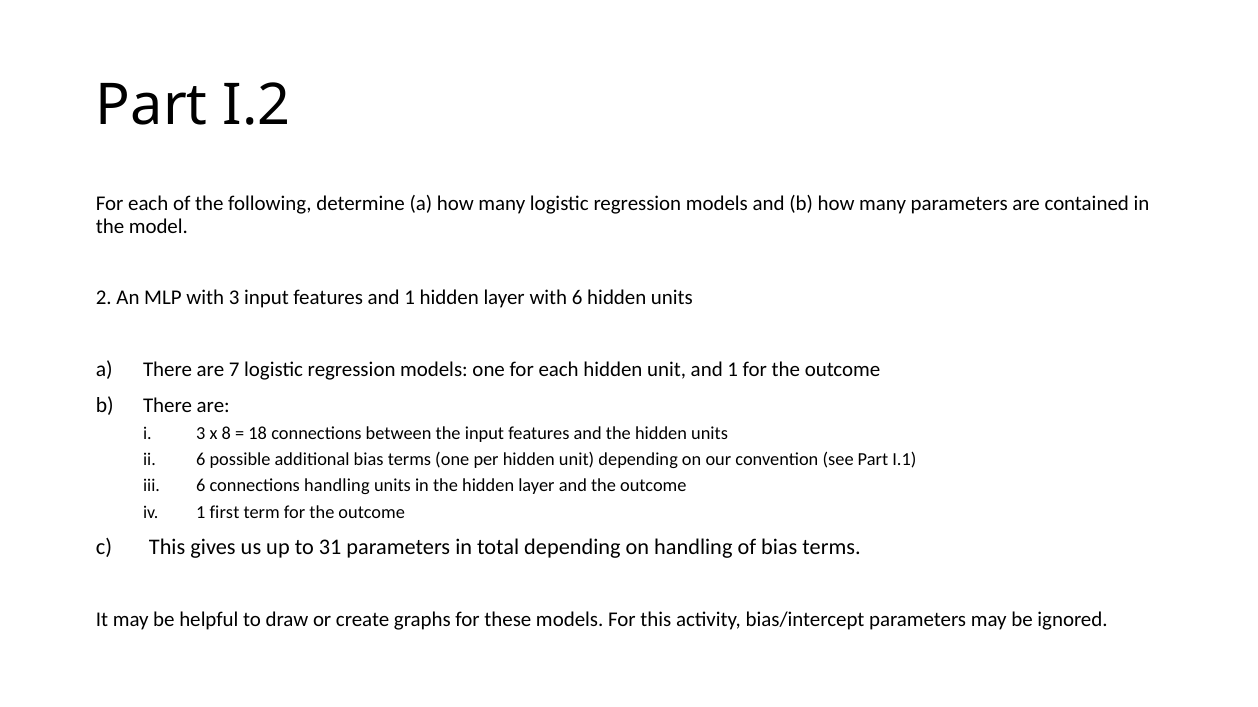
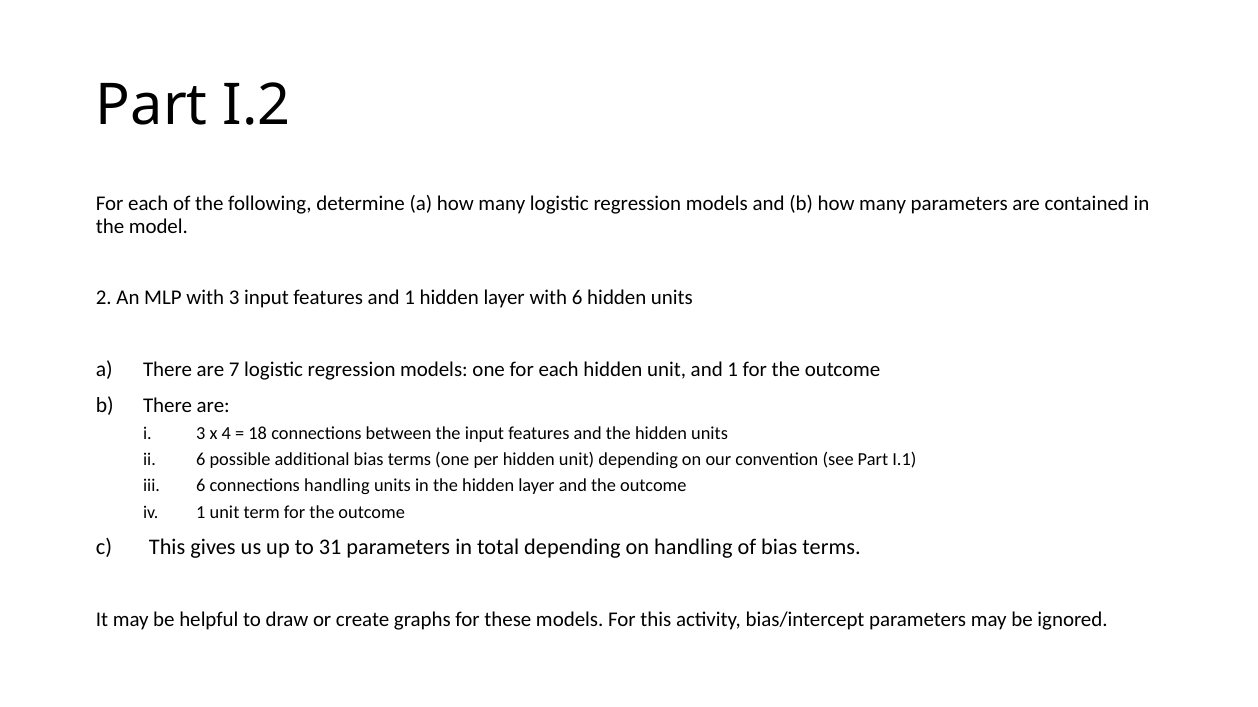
8: 8 -> 4
1 first: first -> unit
